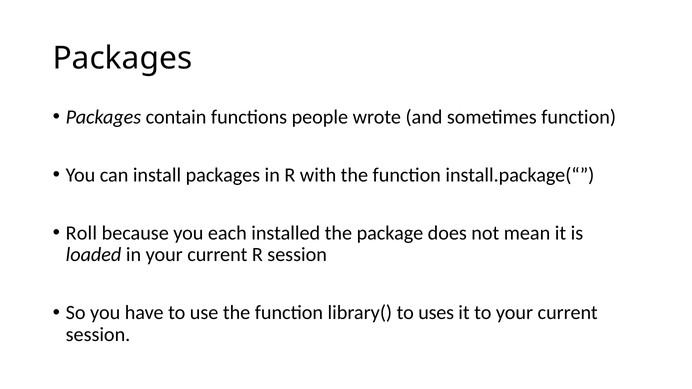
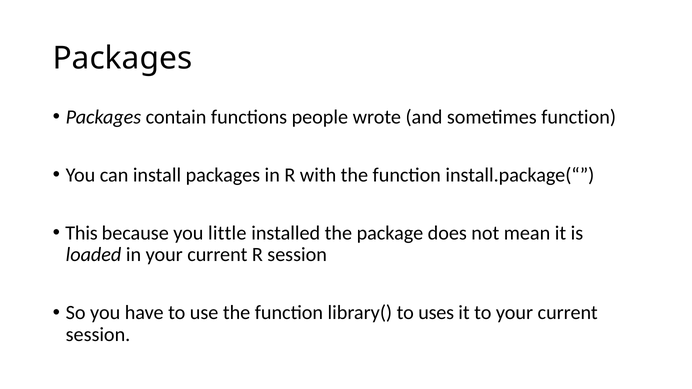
Roll: Roll -> This
each: each -> little
